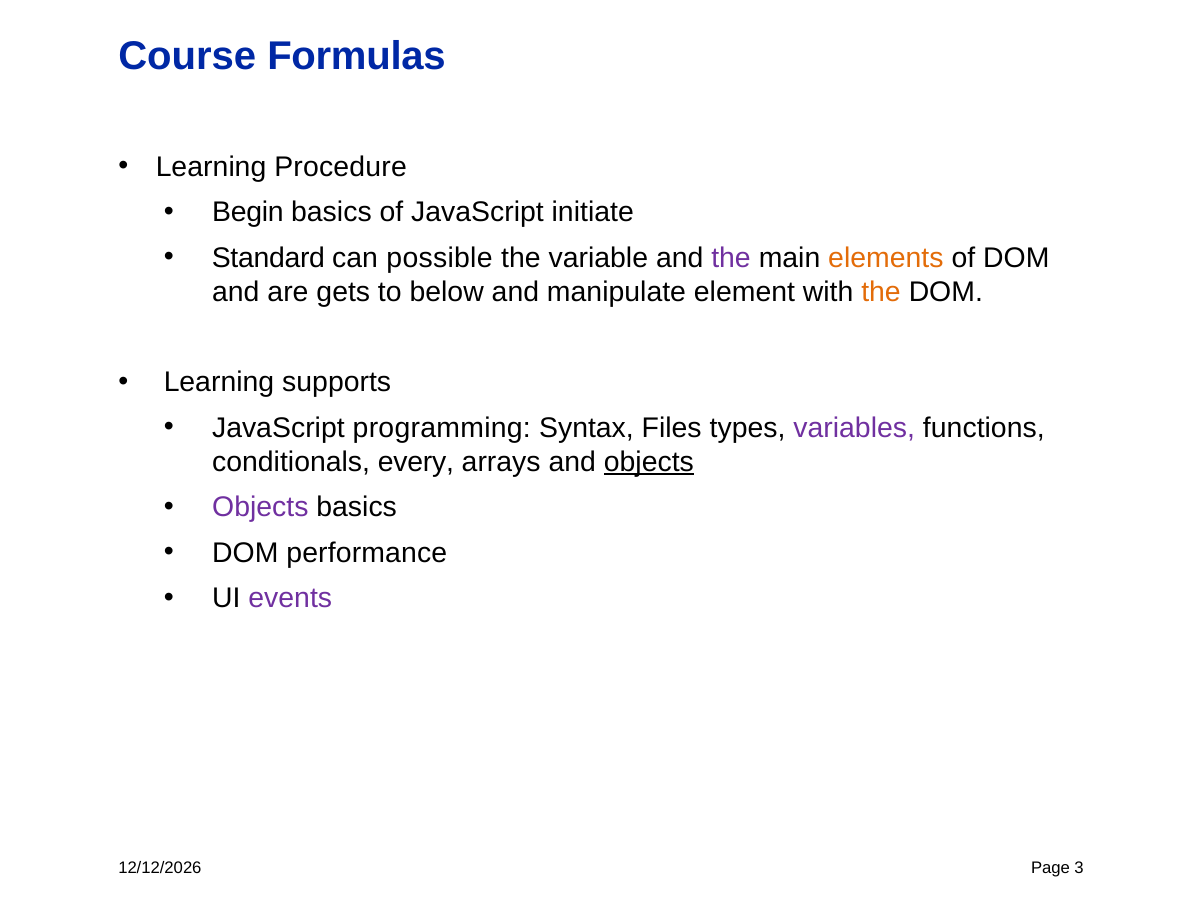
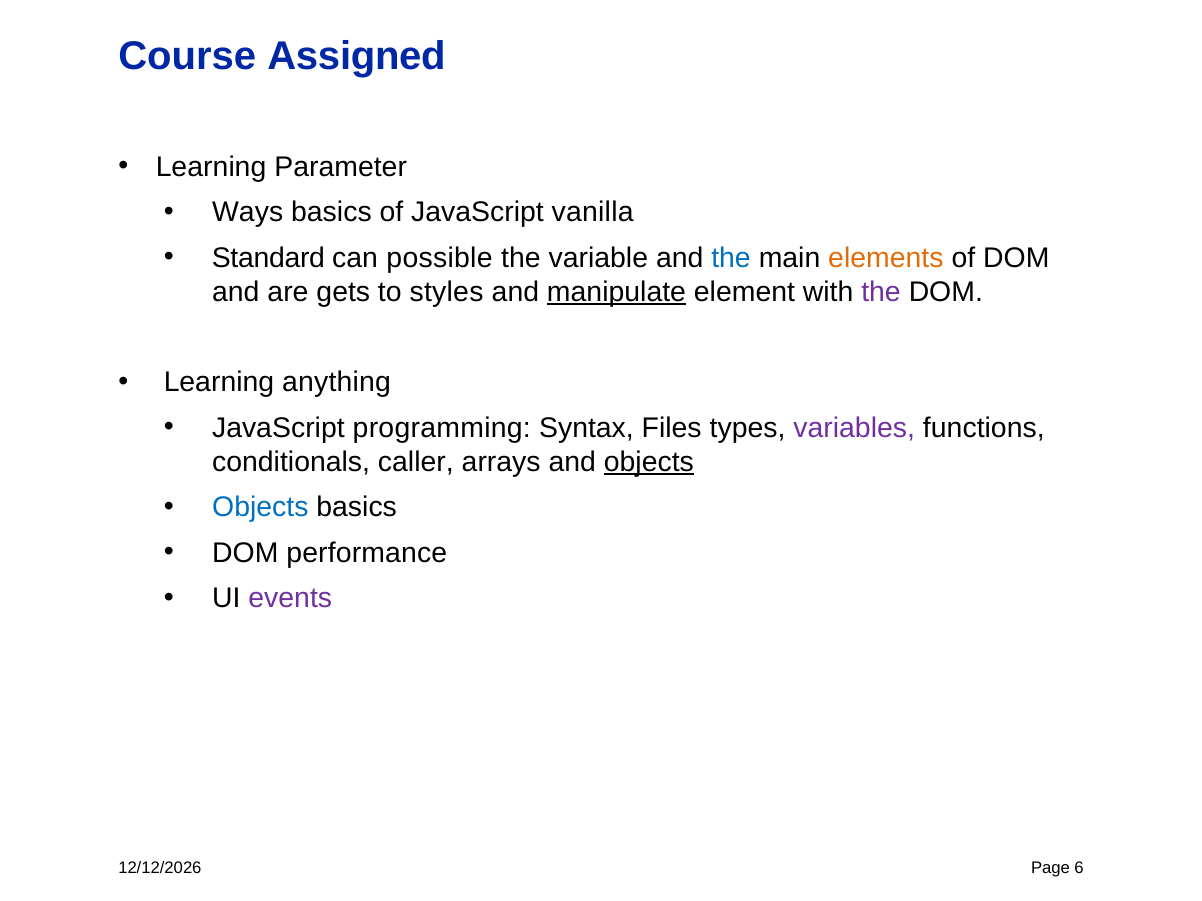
Formulas: Formulas -> Assigned
Procedure: Procedure -> Parameter
Begin: Begin -> Ways
initiate: initiate -> vanilla
the at (731, 258) colour: purple -> blue
below: below -> styles
manipulate underline: none -> present
the at (881, 292) colour: orange -> purple
supports: supports -> anything
every: every -> caller
Objects at (260, 508) colour: purple -> blue
3: 3 -> 6
